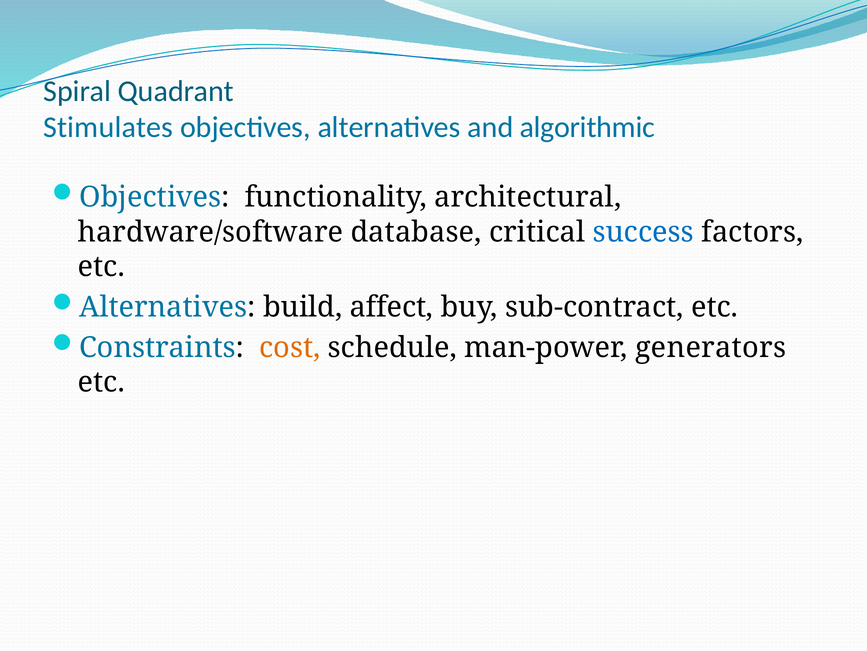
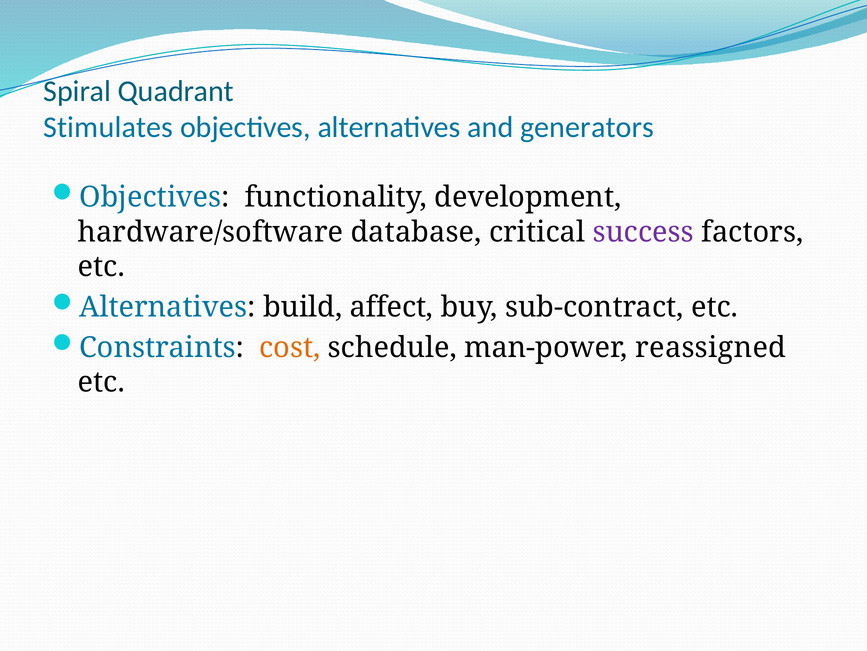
algorithmic: algorithmic -> generators
architectural: architectural -> development
success colour: blue -> purple
generators: generators -> reassigned
